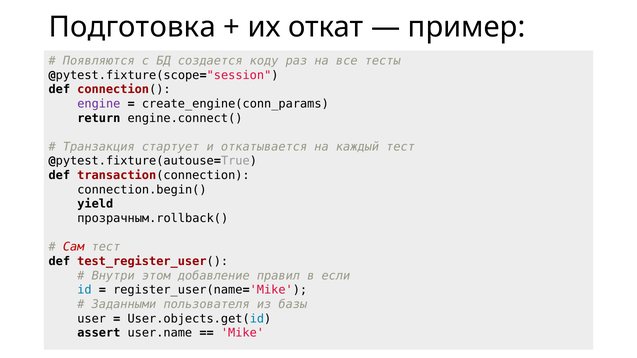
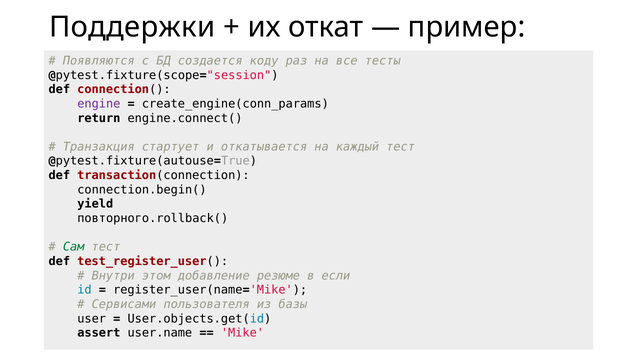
Подготовка: Подготовка -> Поддержки
прозрачным.rollback(: прозрачным.rollback( -> повторного.rollback(
Сам colour: red -> green
правил: правил -> резюме
Заданными: Заданными -> Сервисами
